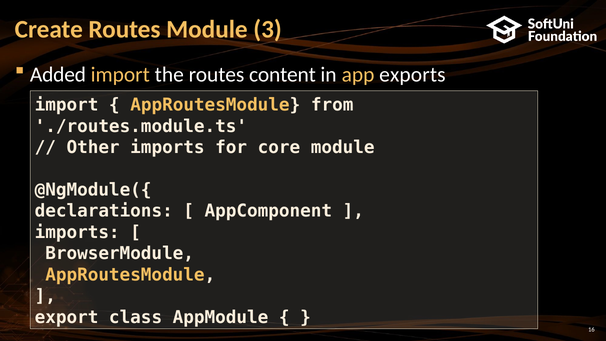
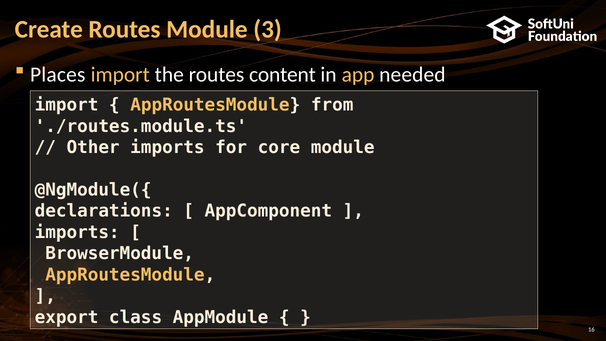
Added: Added -> Places
exports: exports -> needed
